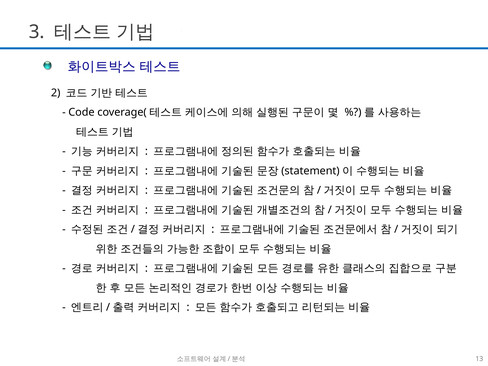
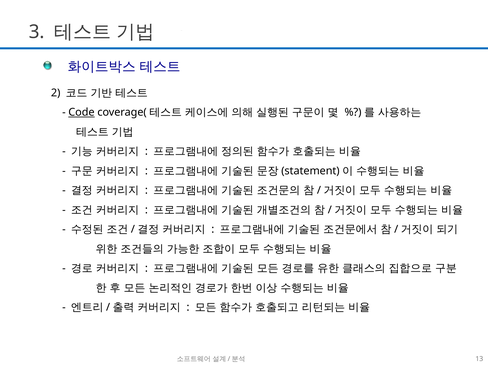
Code underline: none -> present
